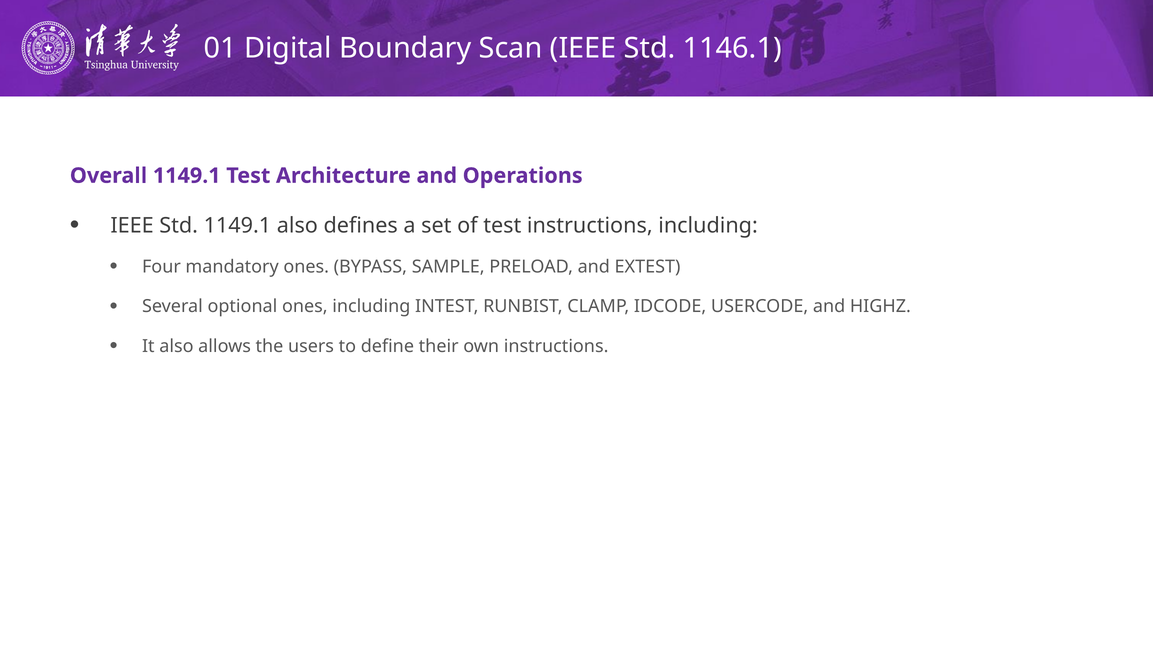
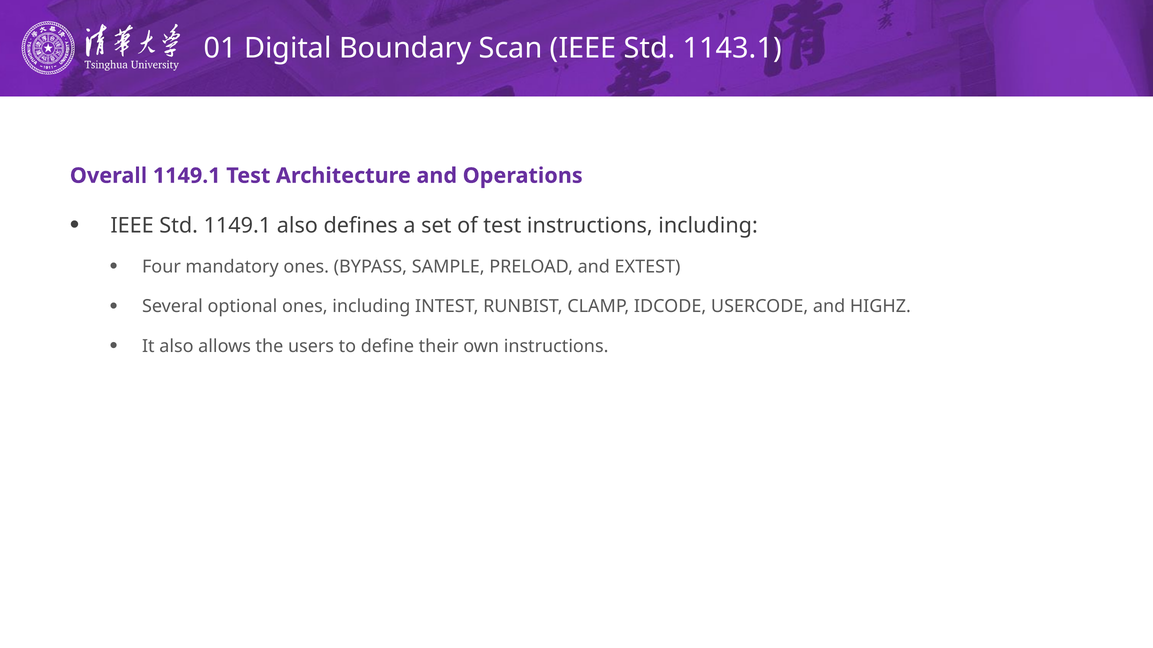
1146.1: 1146.1 -> 1143.1
